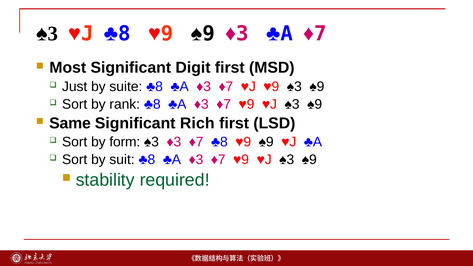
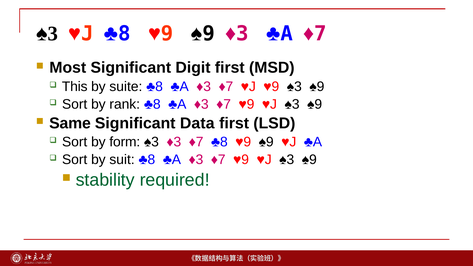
Just: Just -> This
Rich: Rich -> Data
